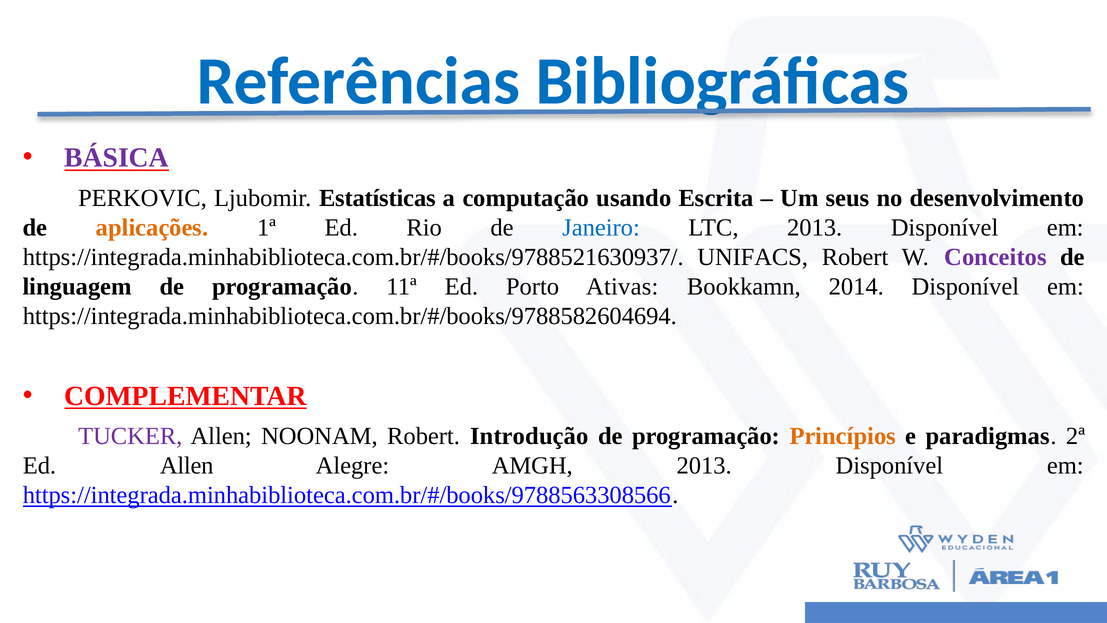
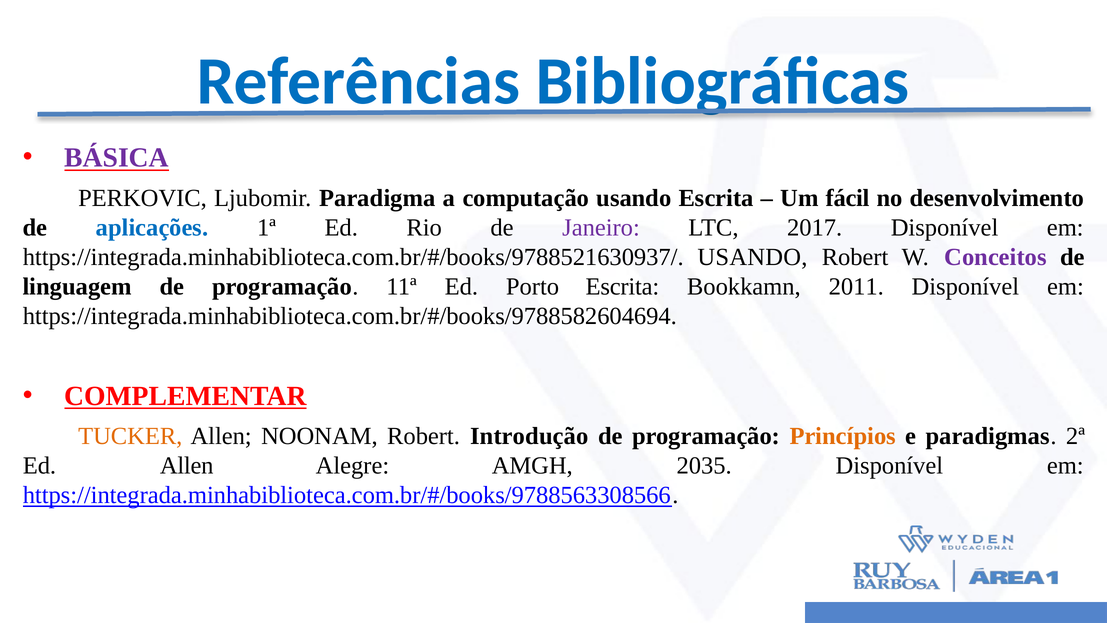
Estatísticas: Estatísticas -> Paradigma
seus: seus -> fácil
aplicações colour: orange -> blue
Janeiro colour: blue -> purple
LTC 2013: 2013 -> 2017
UNIFACS at (753, 257): UNIFACS -> USANDO
Porto Ativas: Ativas -> Escrita
2014: 2014 -> 2011
TUCKER colour: purple -> orange
AMGH 2013: 2013 -> 2035
